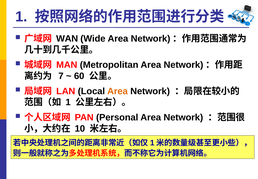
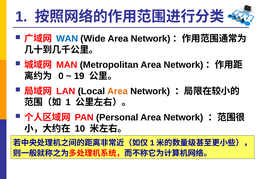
WAN colour: black -> blue
7: 7 -> 0
60: 60 -> 19
